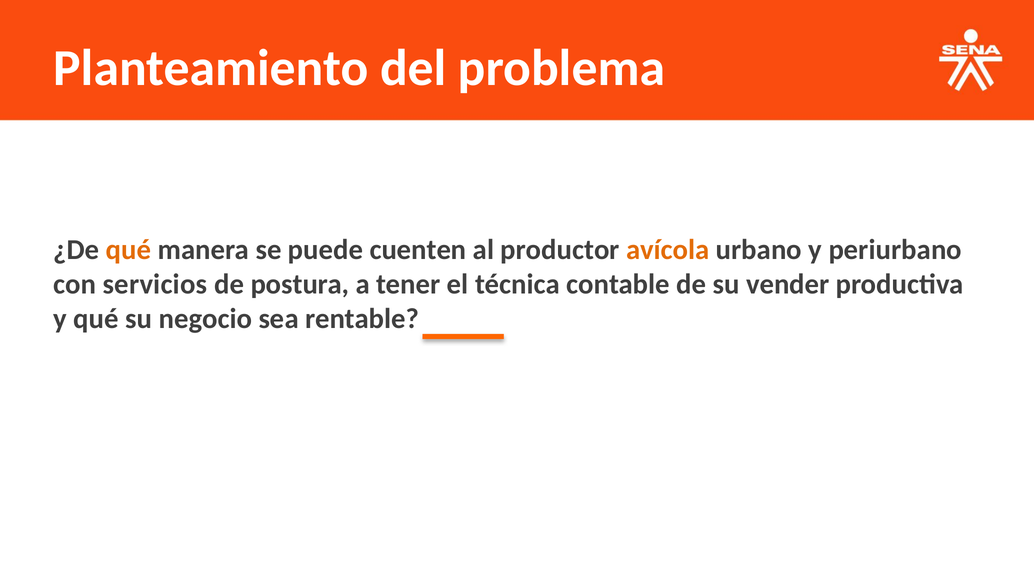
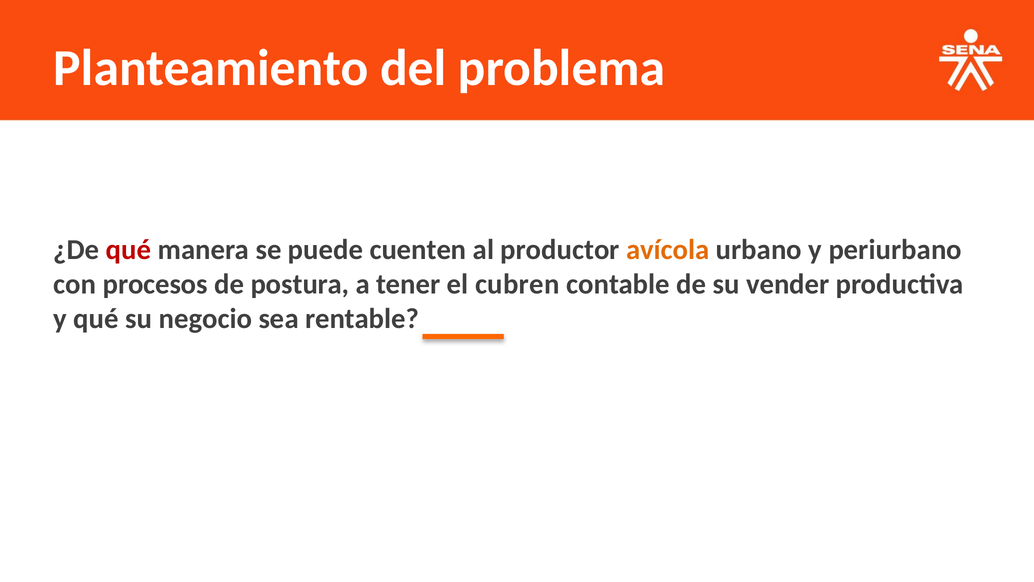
qué at (128, 250) colour: orange -> red
servicios: servicios -> procesos
técnica: técnica -> cubren
